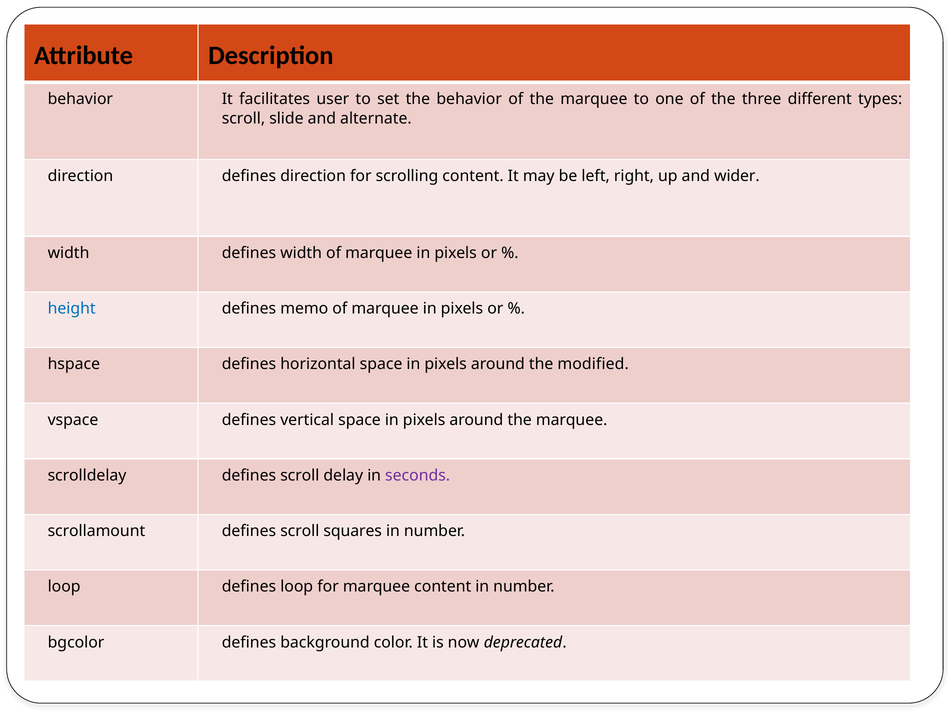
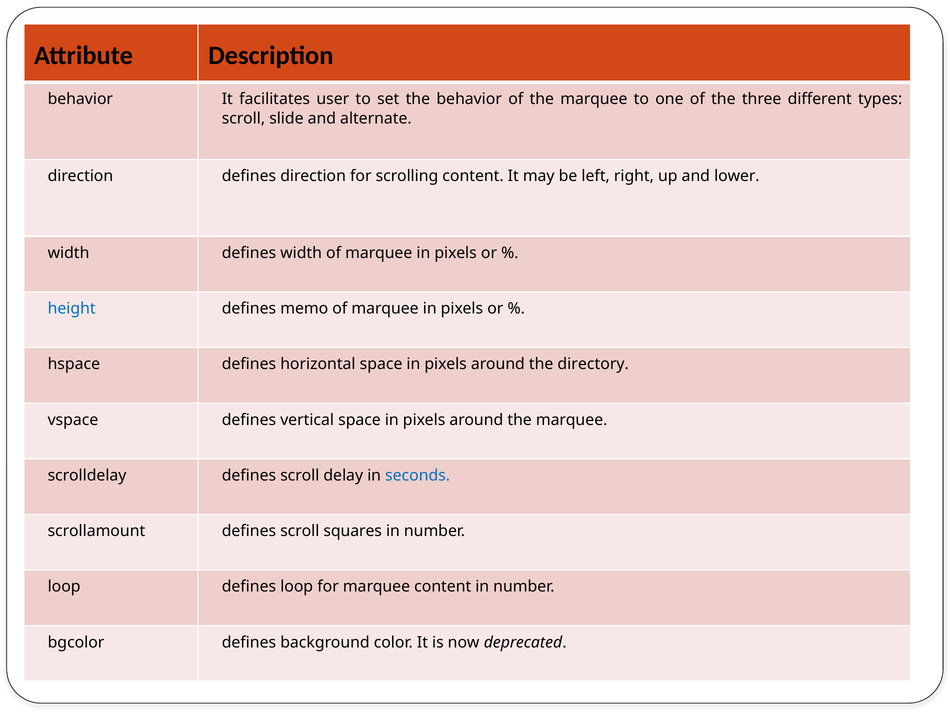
wider: wider -> lower
modified: modified -> directory
seconds colour: purple -> blue
